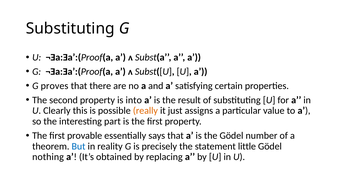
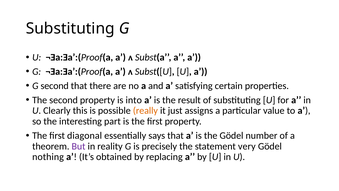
G proves: proves -> second
provable: provable -> diagonal
But colour: blue -> purple
little: little -> very
